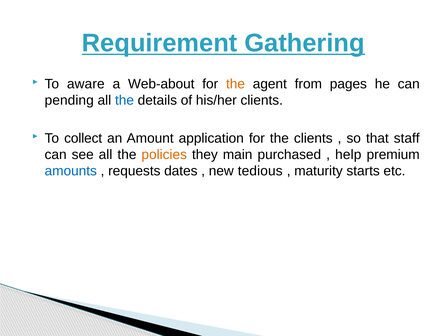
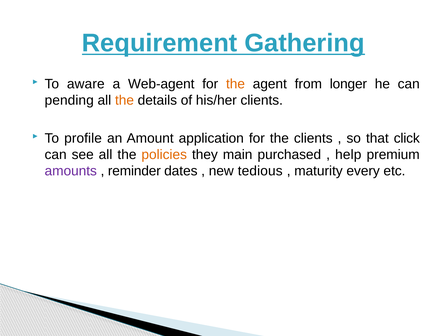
Web-about: Web-about -> Web-agent
pages: pages -> longer
the at (124, 100) colour: blue -> orange
collect: collect -> profile
staff: staff -> click
amounts colour: blue -> purple
requests: requests -> reminder
starts: starts -> every
